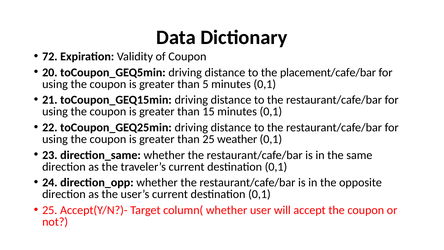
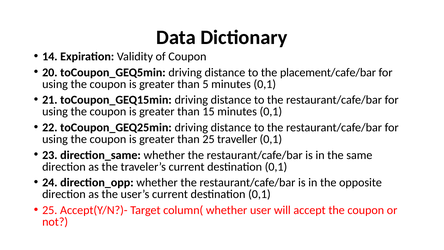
72: 72 -> 14
weather: weather -> traveller
